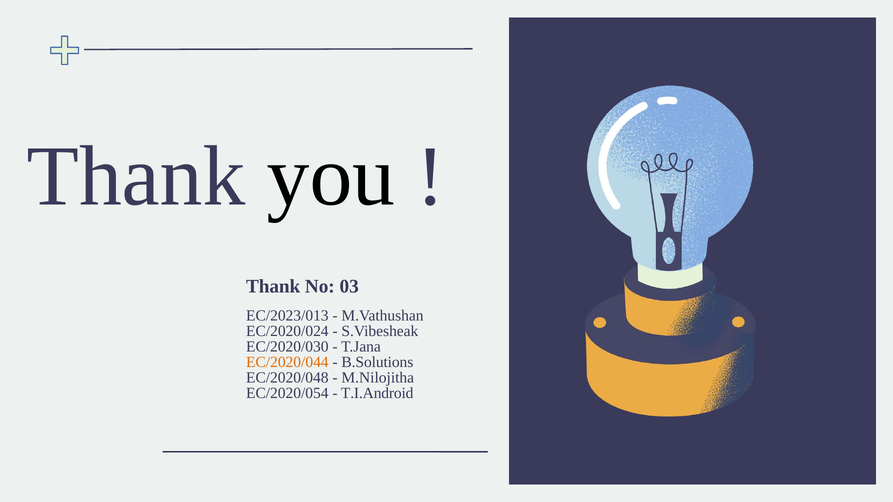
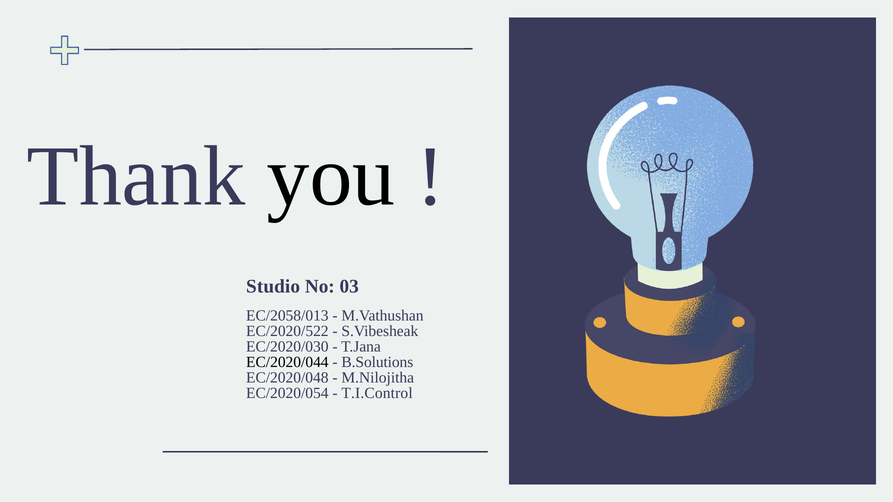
Thank at (273, 286): Thank -> Studio
EC/2023/013: EC/2023/013 -> EC/2058/013
EC/2020/024: EC/2020/024 -> EC/2020/522
EC/2020/044 colour: orange -> black
T.I.Android: T.I.Android -> T.I.Control
